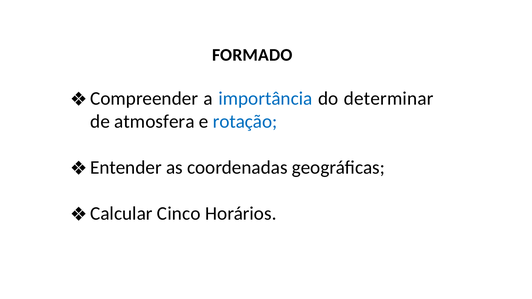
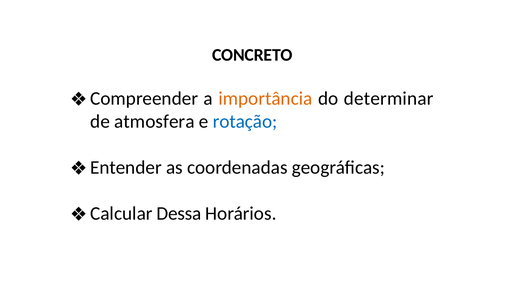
FORMADO: FORMADO -> CONCRETO
importância colour: blue -> orange
Cinco: Cinco -> Dessa
